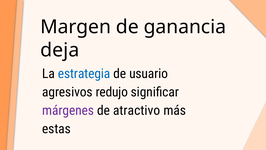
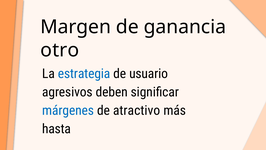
deja: deja -> otro
redujo: redujo -> deben
márgenes colour: purple -> blue
estas: estas -> hasta
